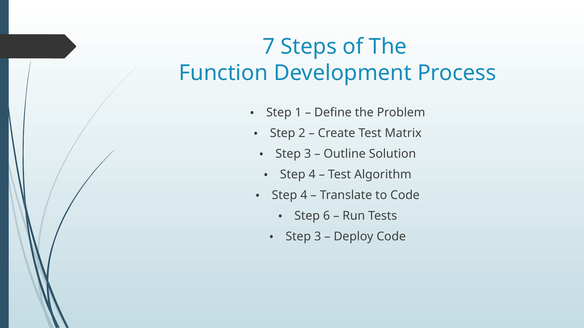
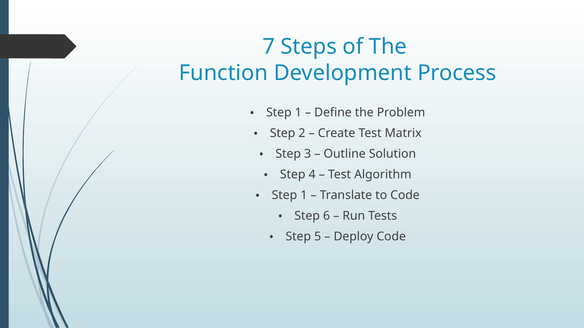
4 at (304, 195): 4 -> 1
3 at (318, 237): 3 -> 5
